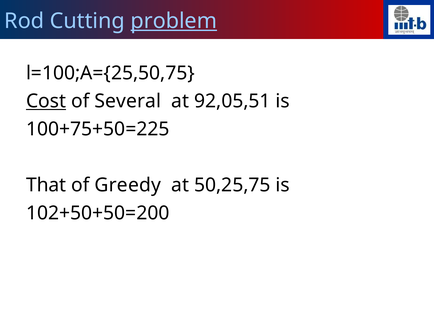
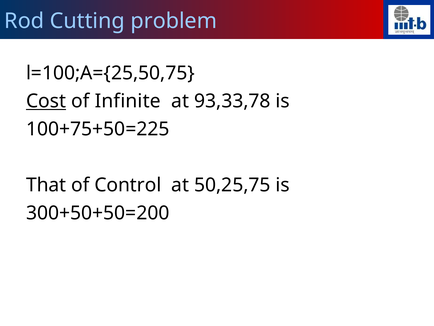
problem underline: present -> none
Several: Several -> Infinite
92,05,51: 92,05,51 -> 93,33,78
Greedy: Greedy -> Control
102+50+50=200: 102+50+50=200 -> 300+50+50=200
